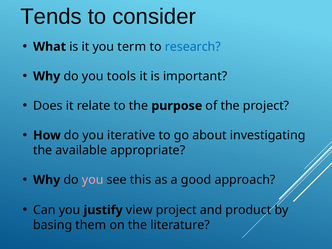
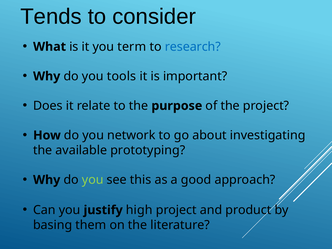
iterative: iterative -> network
appropriate: appropriate -> prototyping
you at (93, 180) colour: pink -> light green
view: view -> high
